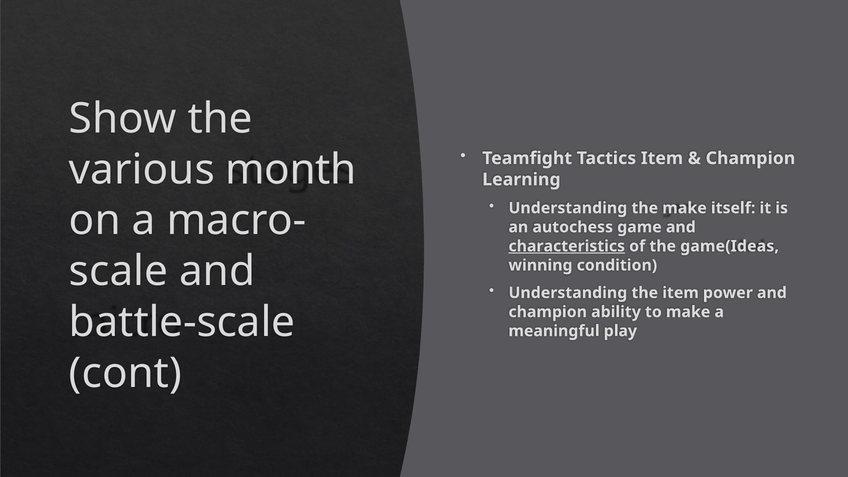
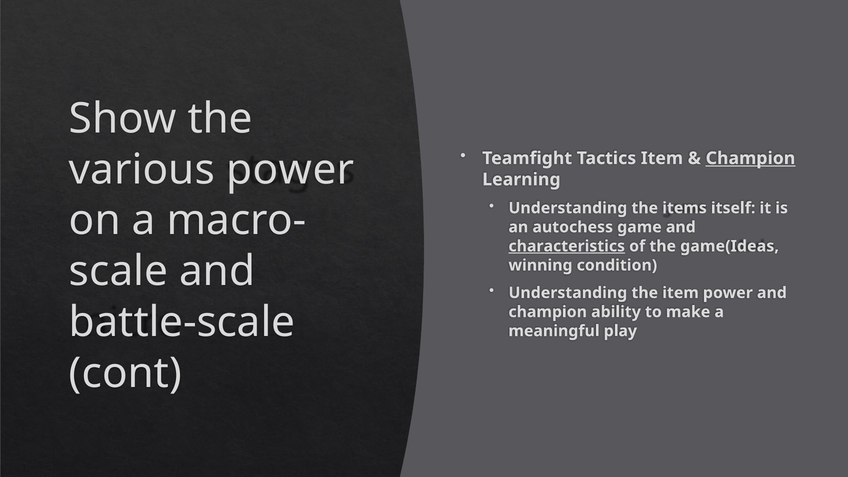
Champion at (750, 158) underline: none -> present
various month: month -> power
the make: make -> items
